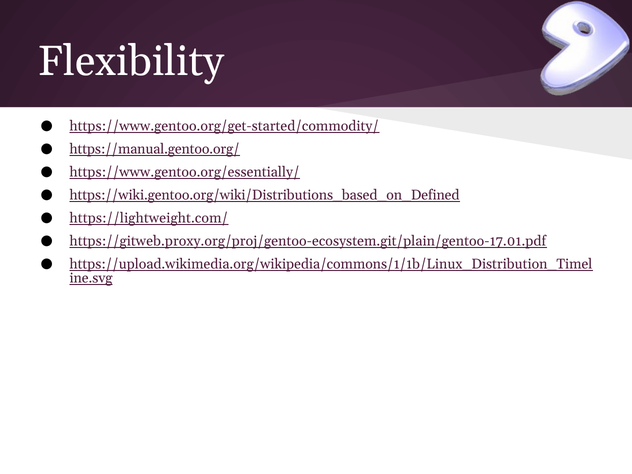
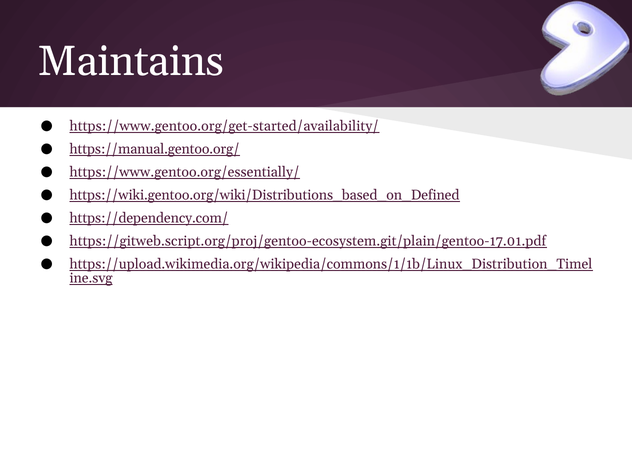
Flexibility: Flexibility -> Maintains
https://www.gentoo.org/get-started/commodity/: https://www.gentoo.org/get-started/commodity/ -> https://www.gentoo.org/get-started/availability/
https://lightweight.com/: https://lightweight.com/ -> https://dependency.com/
https://gitweb.proxy.org/proj/gentoo-ecosystem.git/plain/gentoo-17.01.pdf: https://gitweb.proxy.org/proj/gentoo-ecosystem.git/plain/gentoo-17.01.pdf -> https://gitweb.script.org/proj/gentoo-ecosystem.git/plain/gentoo-17.01.pdf
